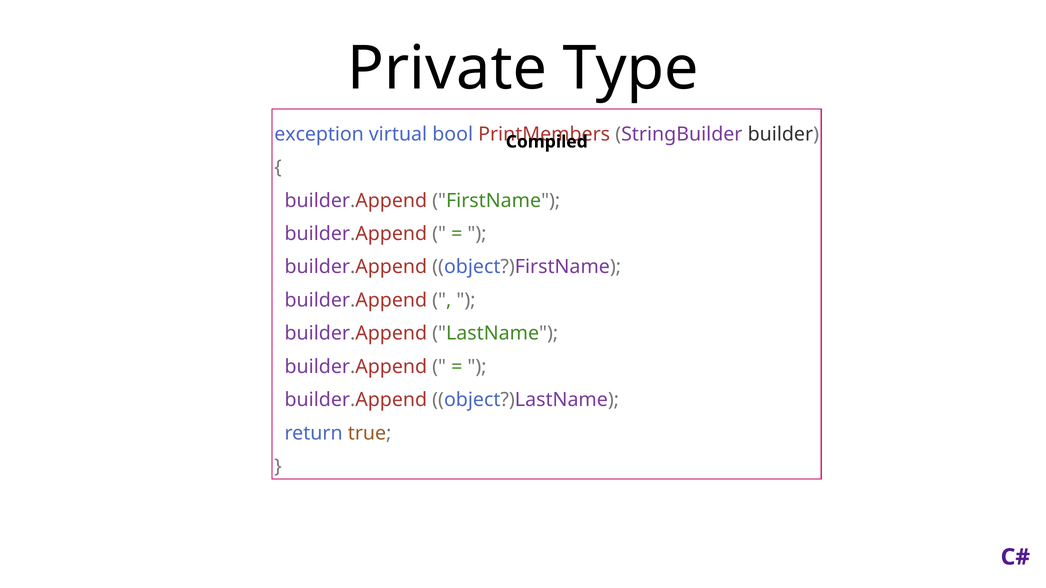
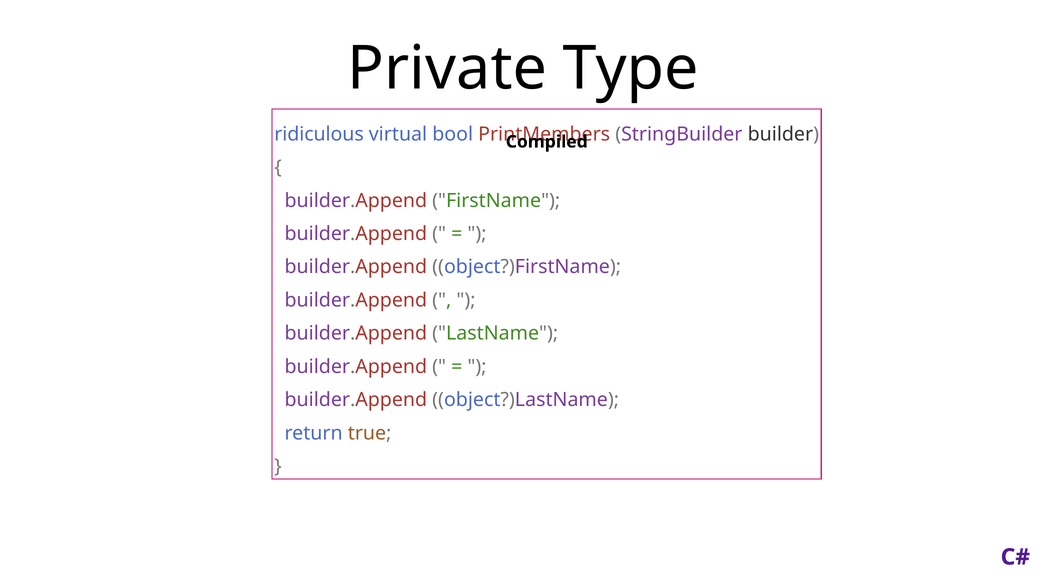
exception: exception -> ridiculous
